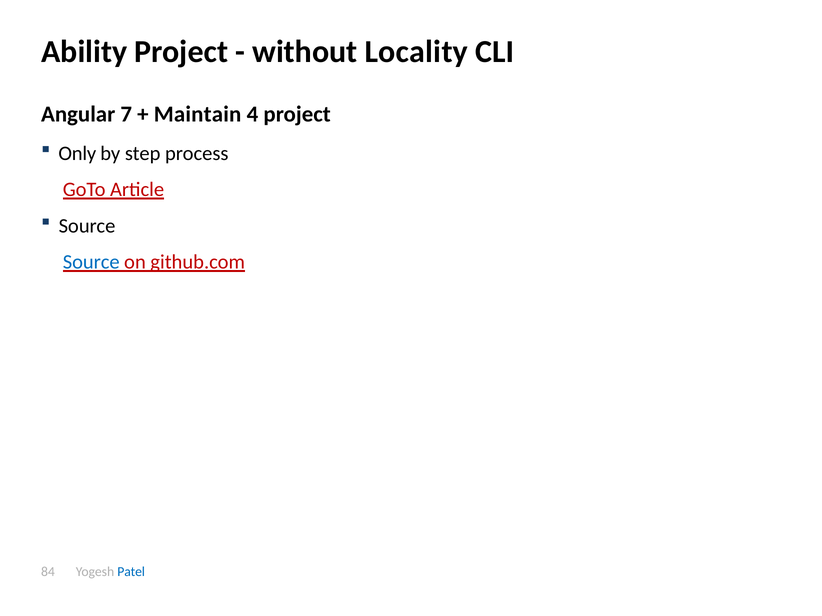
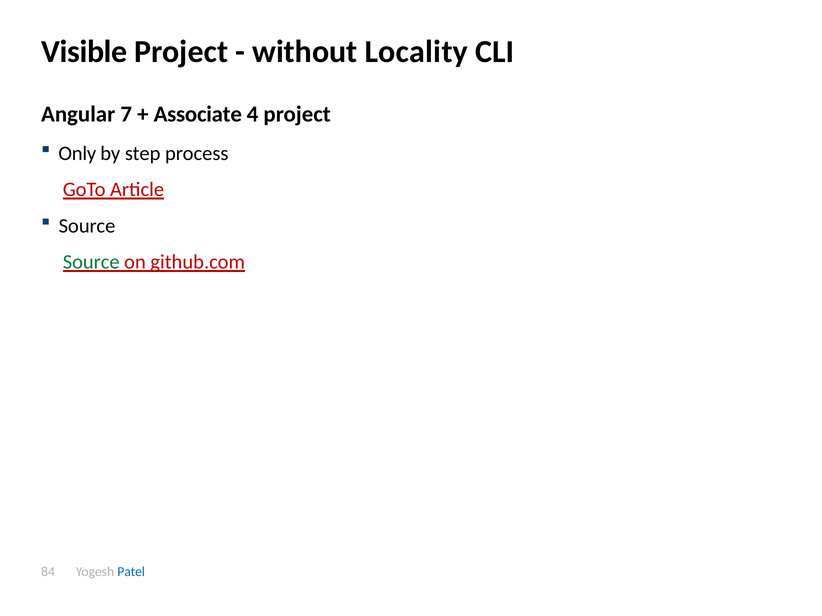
Ability: Ability -> Visible
Maintain: Maintain -> Associate
Source at (91, 262) colour: blue -> green
